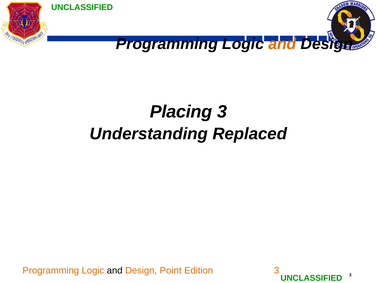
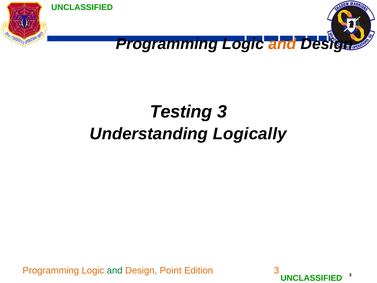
Placing: Placing -> Testing
Replaced: Replaced -> Logically
and at (115, 270) colour: black -> green
